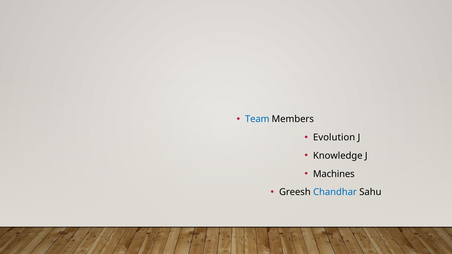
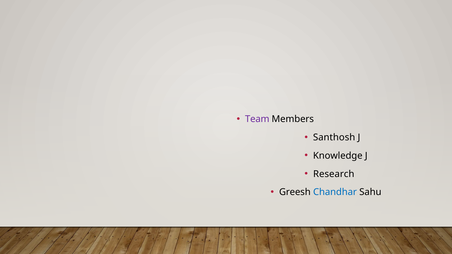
Team colour: blue -> purple
Evolution: Evolution -> Santhosh
Machines: Machines -> Research
